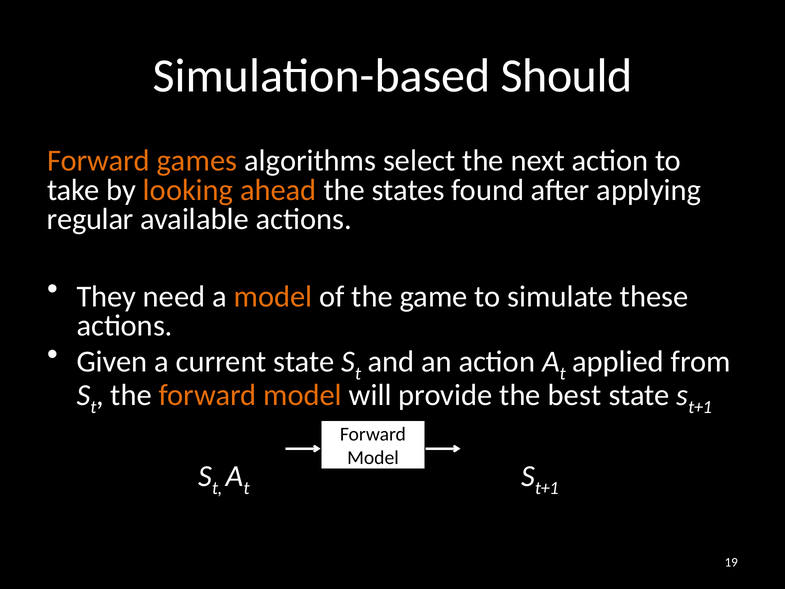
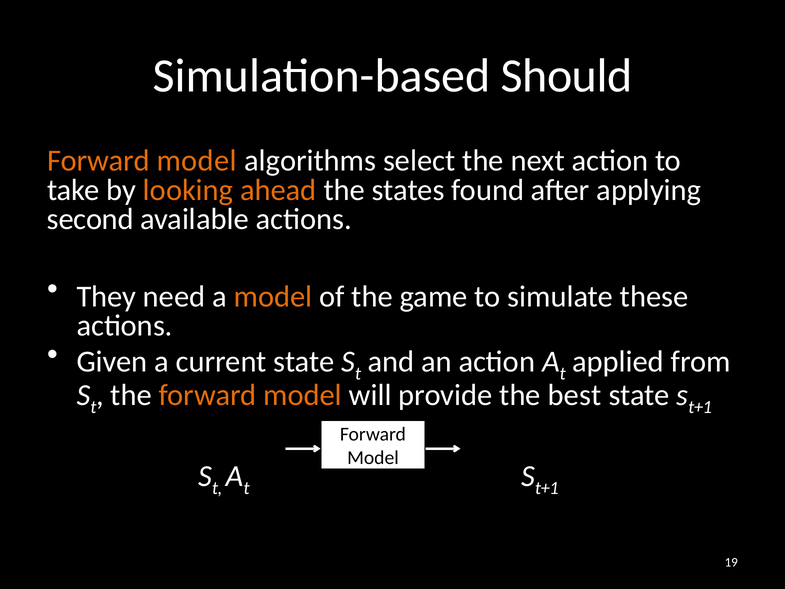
games at (197, 161): games -> model
regular: regular -> second
